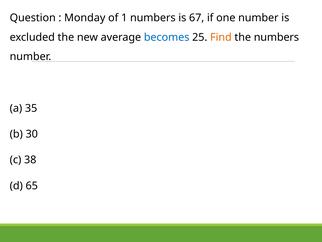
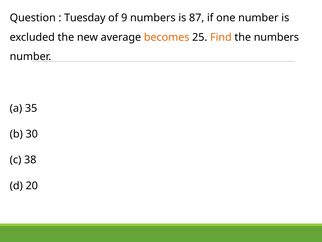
Monday: Monday -> Tuesday
1: 1 -> 9
67: 67 -> 87
becomes colour: blue -> orange
65: 65 -> 20
